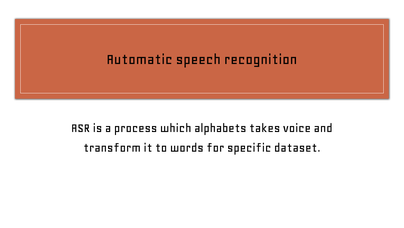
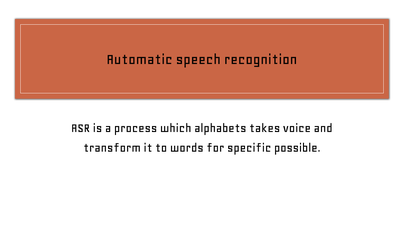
dataset: dataset -> possible
